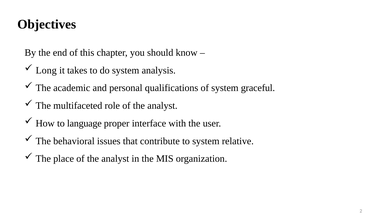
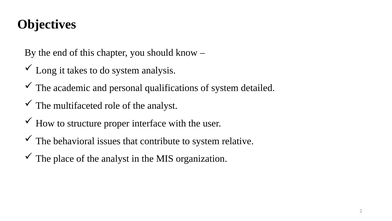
graceful: graceful -> detailed
language: language -> structure
